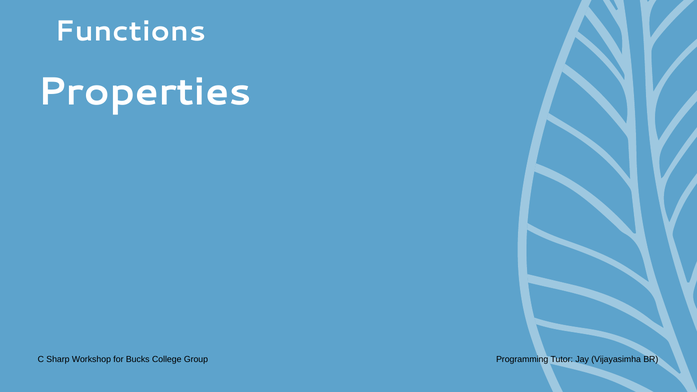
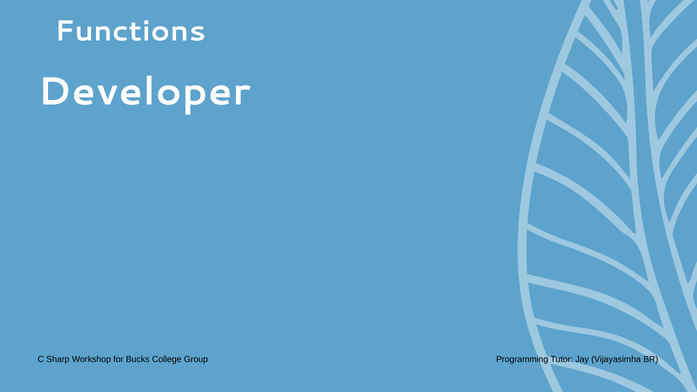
Properties: Properties -> Developer
